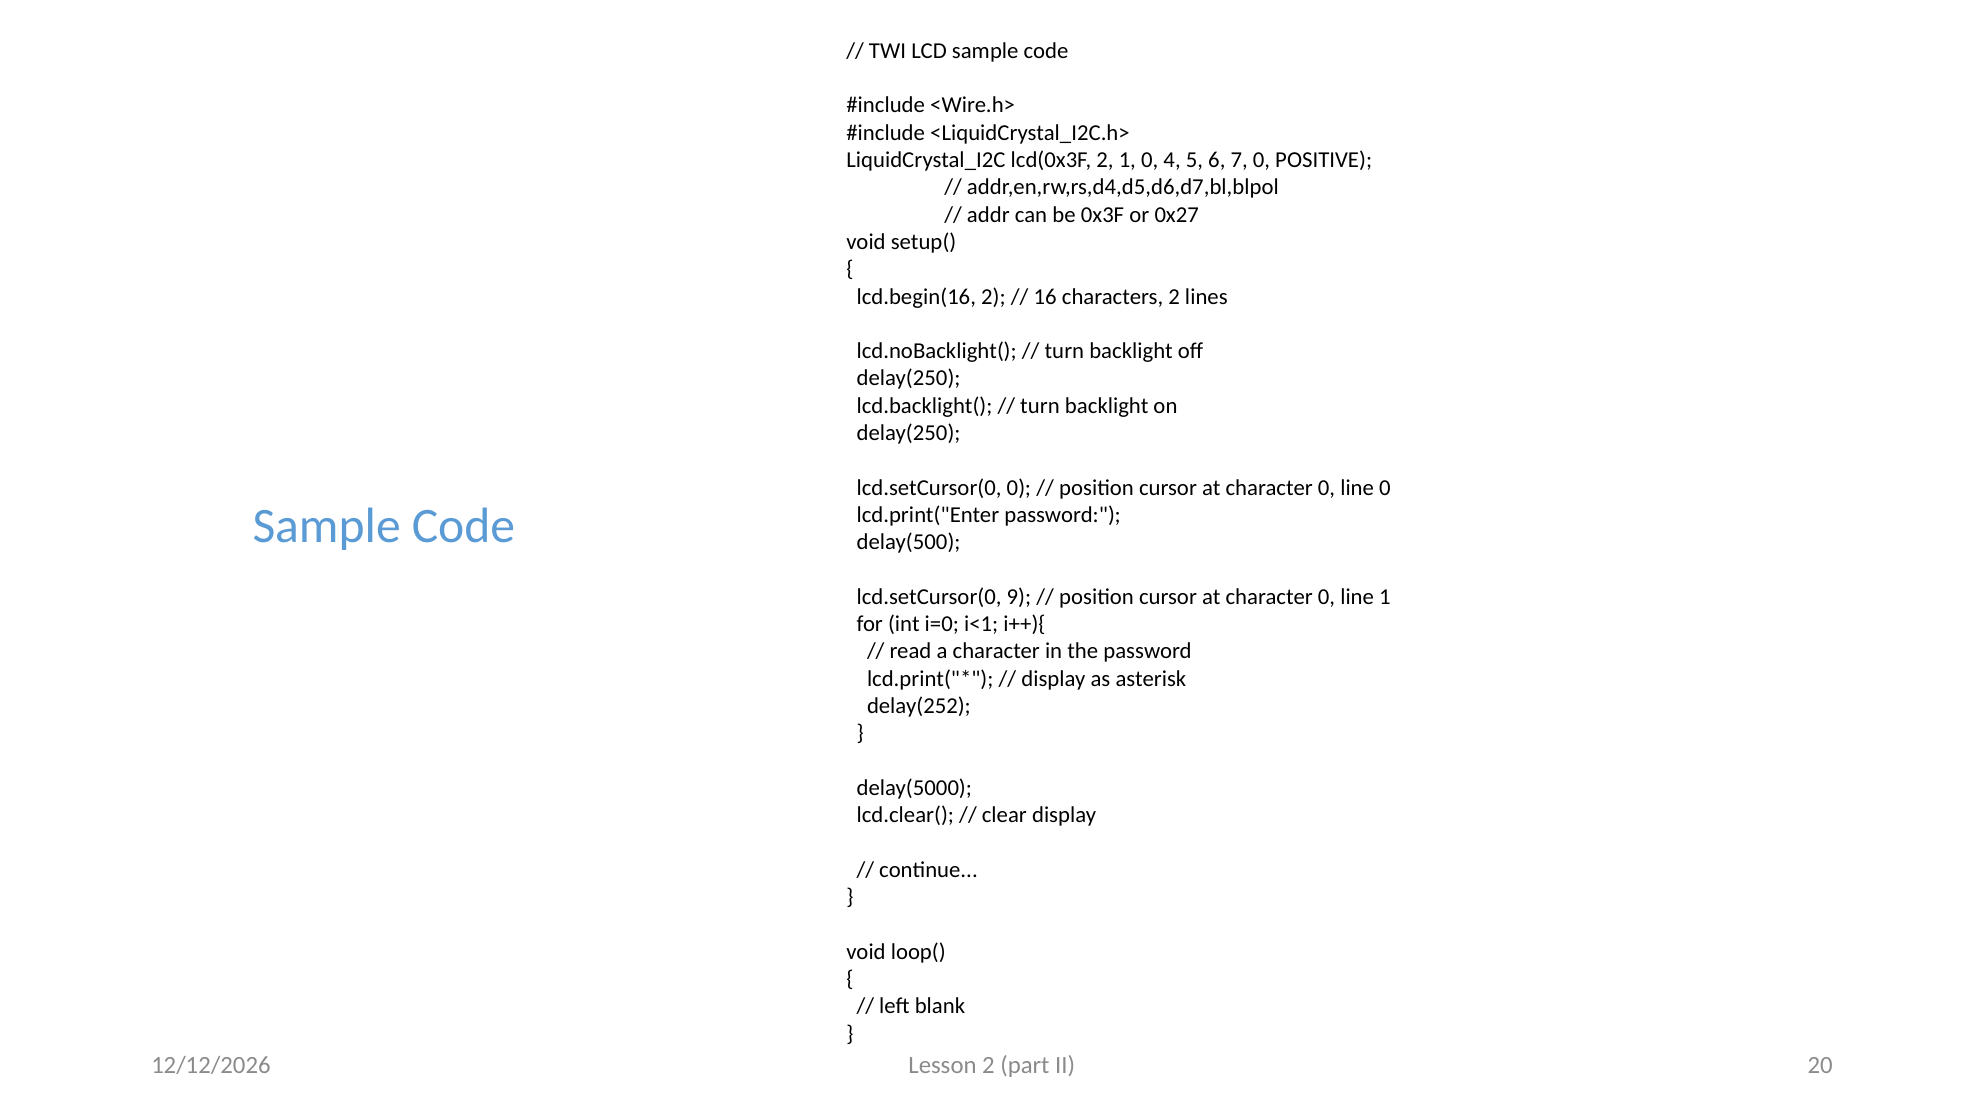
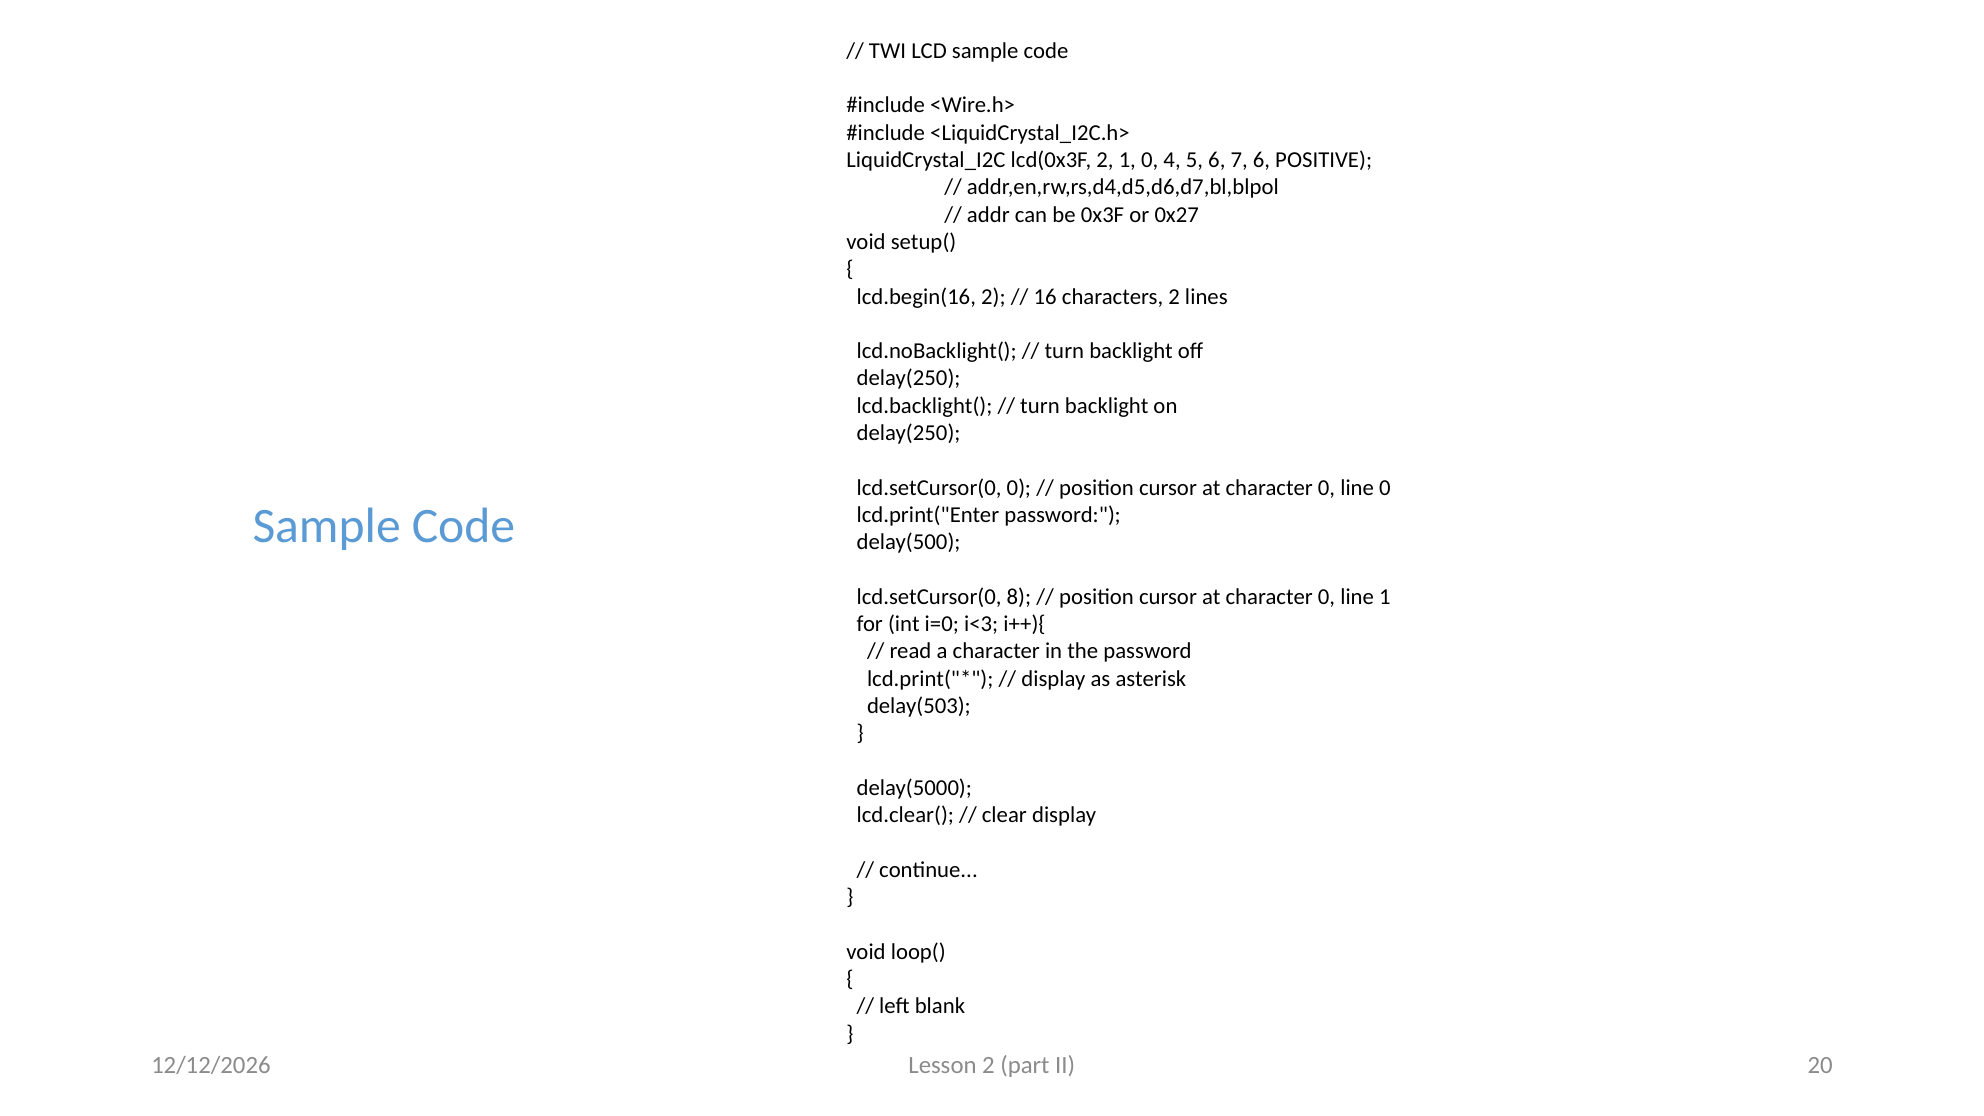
7 0: 0 -> 6
9: 9 -> 8
i<1: i<1 -> i<3
delay(252: delay(252 -> delay(503
